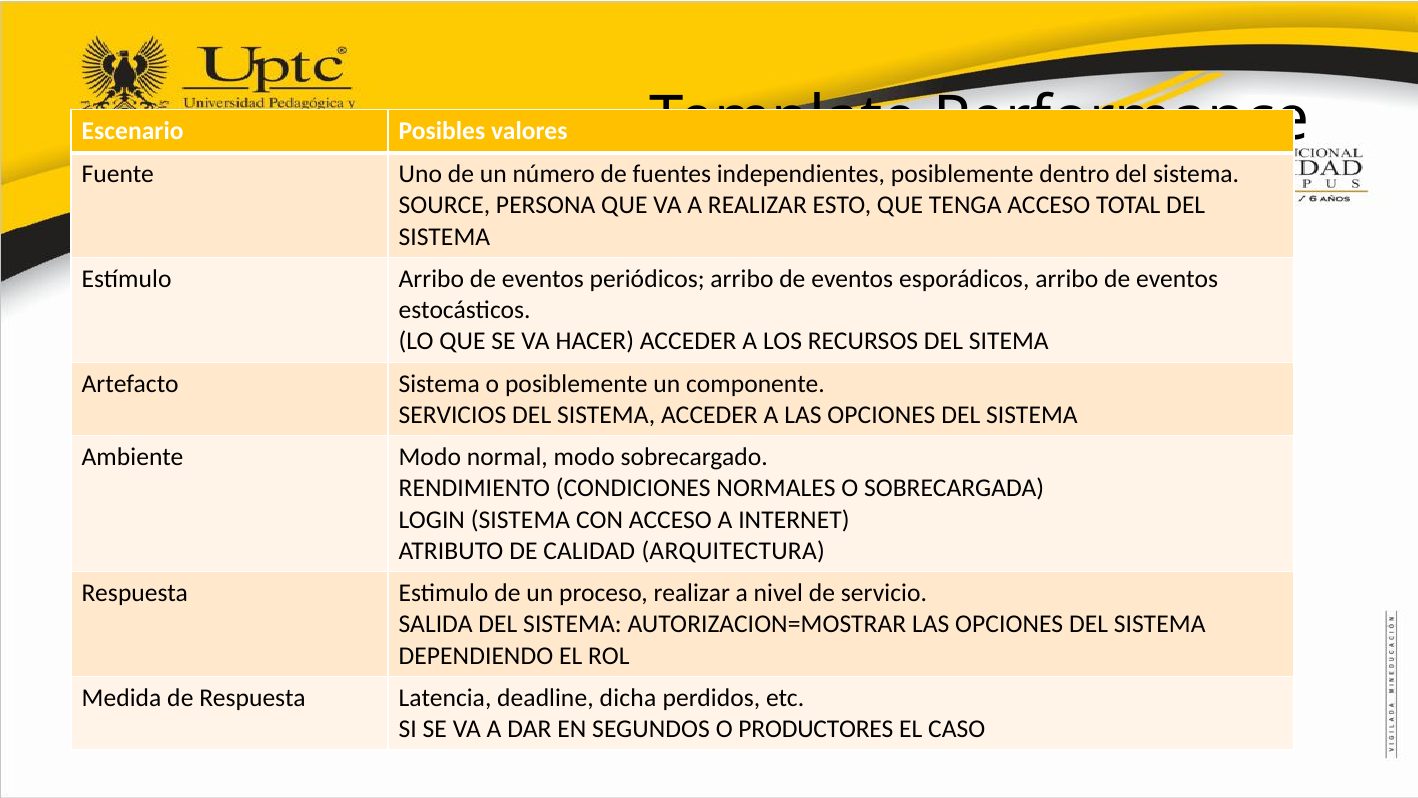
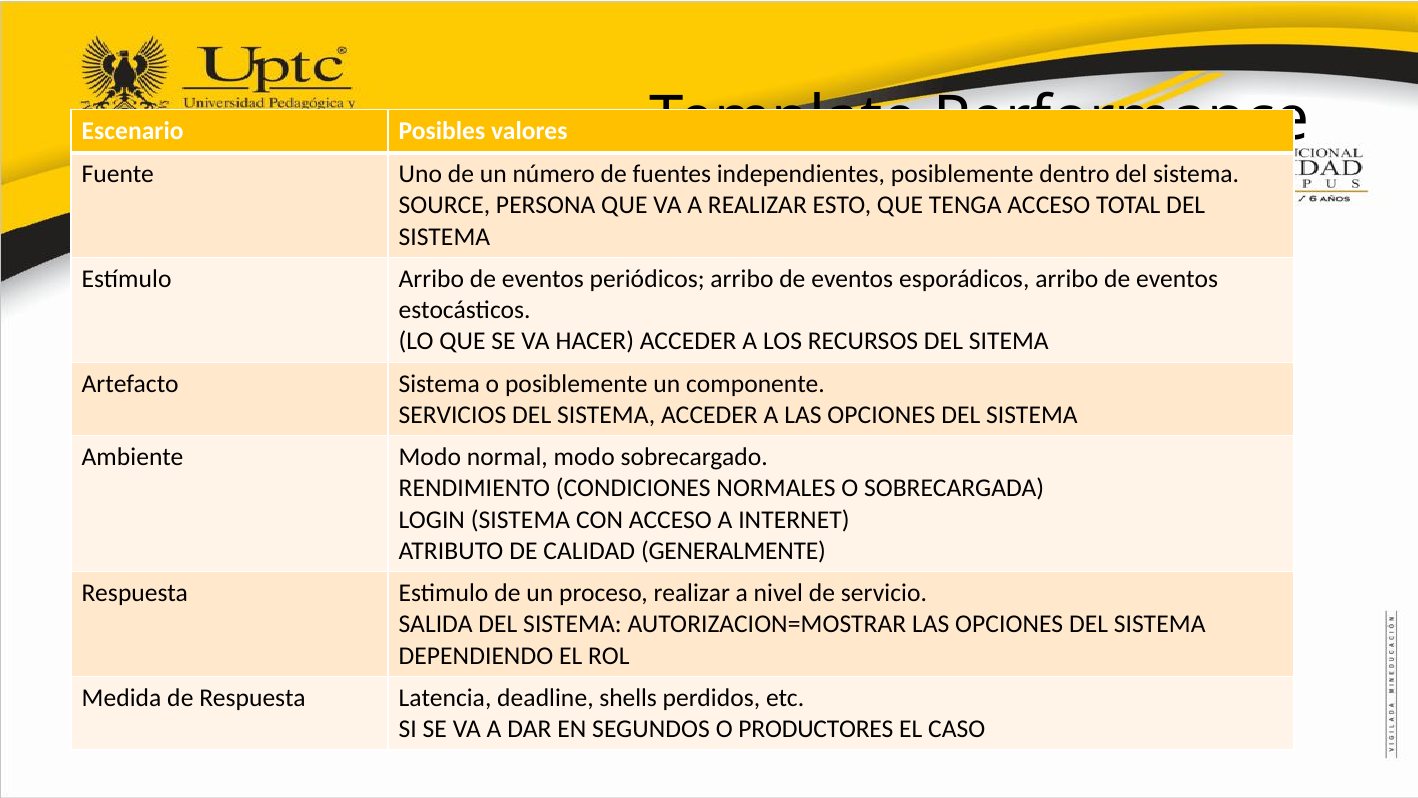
ARQUITECTURA: ARQUITECTURA -> GENERALMENTE
dicha: dicha -> shells
